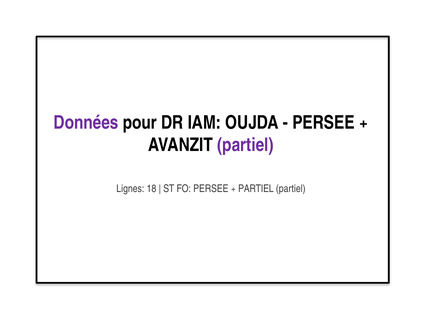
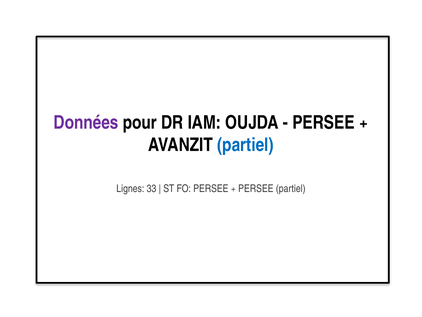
partiel at (245, 145) colour: purple -> blue
18: 18 -> 33
PARTIEL at (256, 189): PARTIEL -> PERSEE
